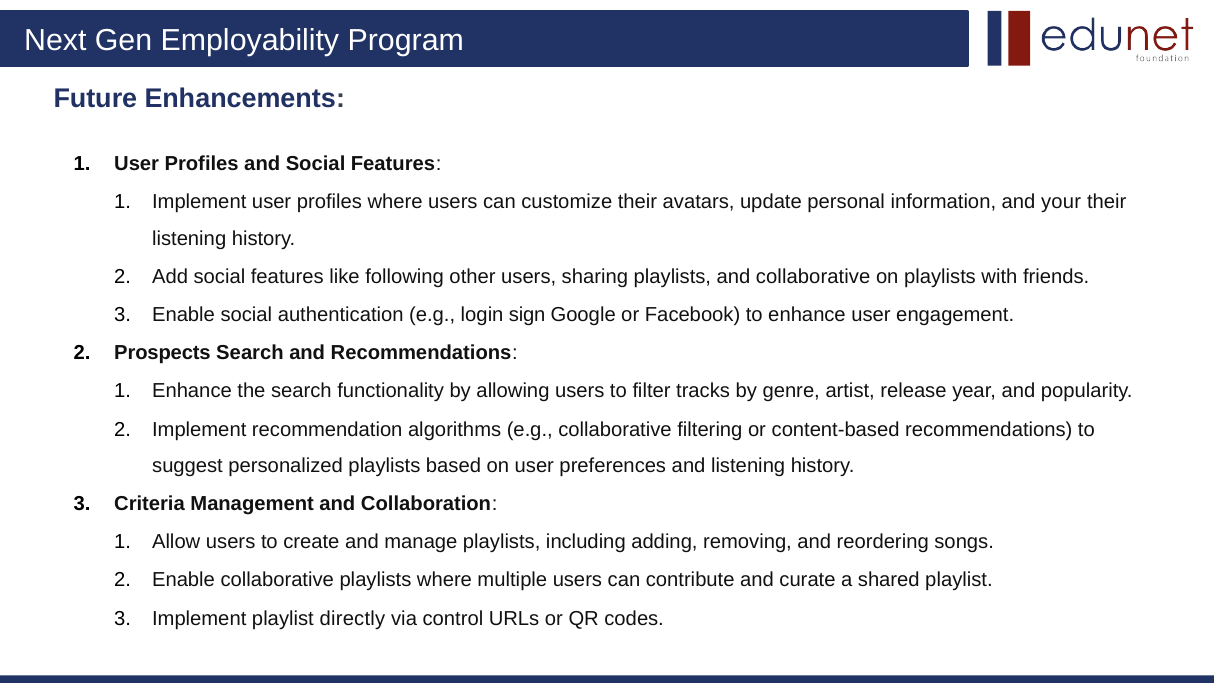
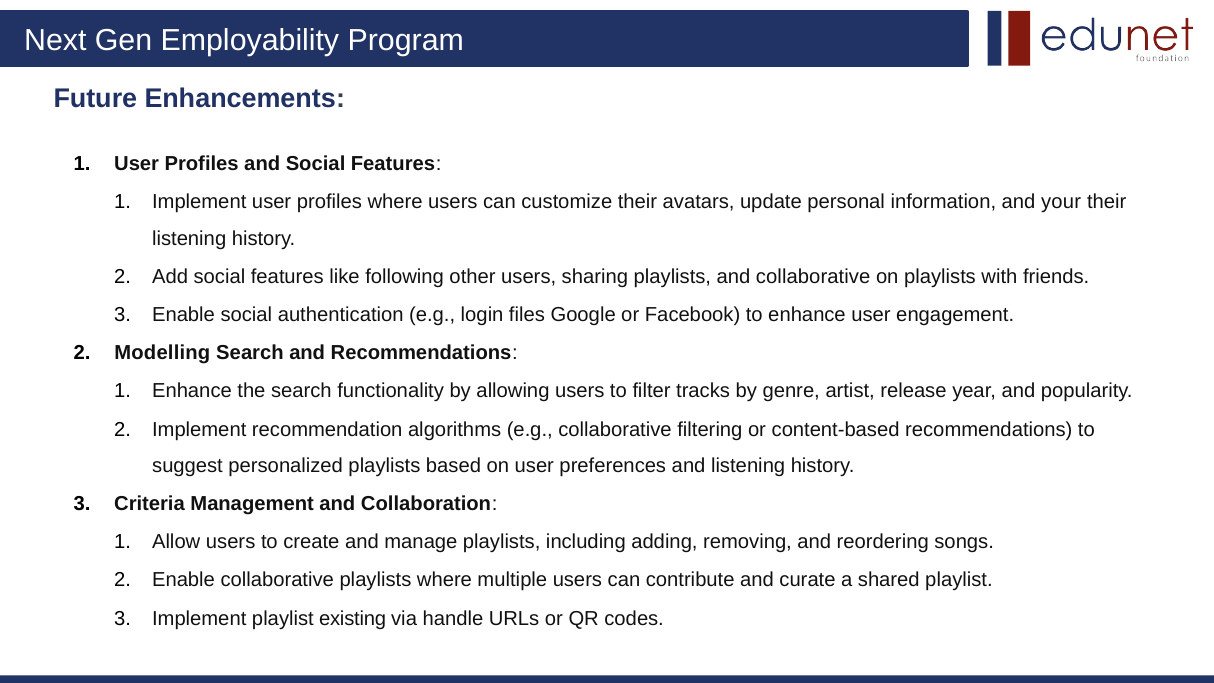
sign: sign -> files
Prospects: Prospects -> Modelling
directly: directly -> existing
control: control -> handle
